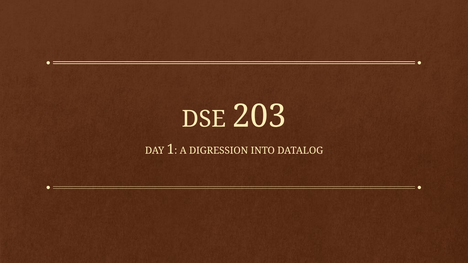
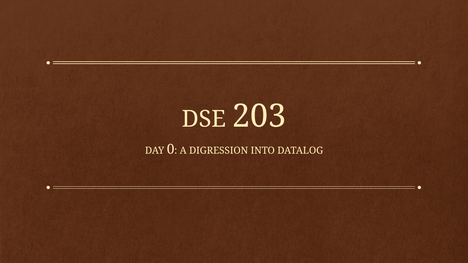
1: 1 -> 0
